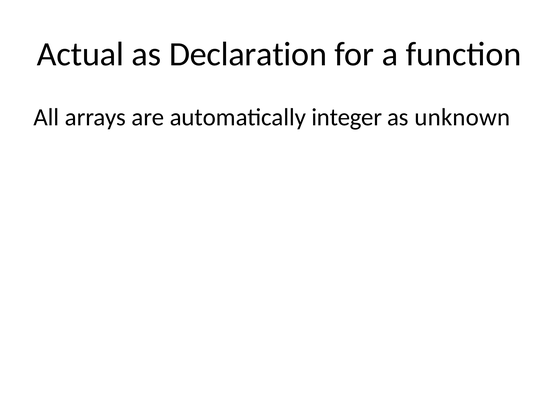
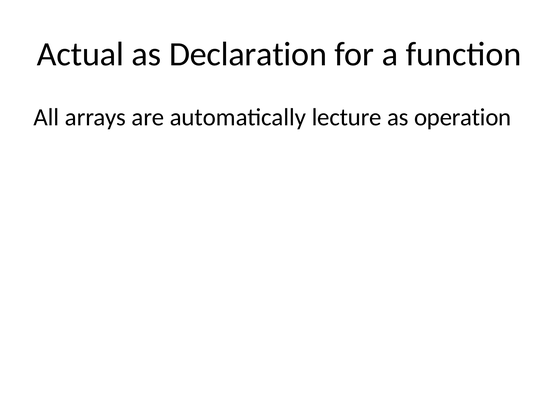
integer: integer -> lecture
unknown: unknown -> operation
